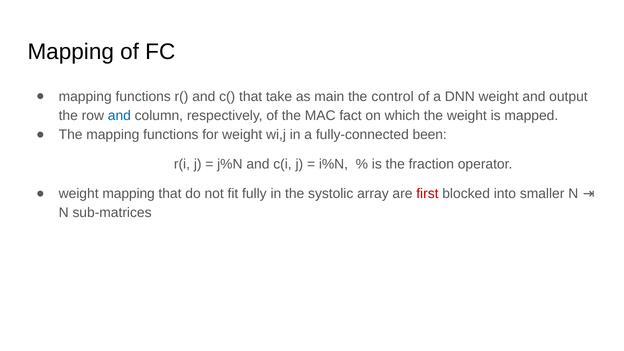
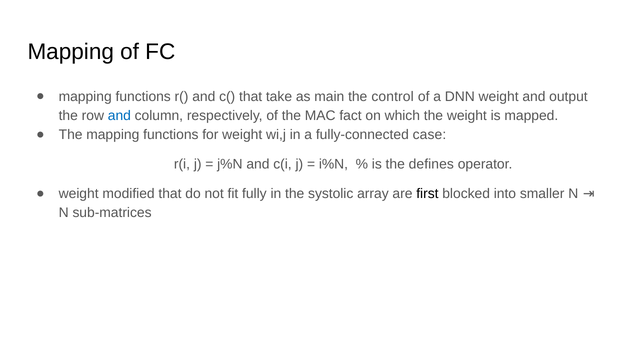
been: been -> case
fraction: fraction -> defines
weight mapping: mapping -> modified
first colour: red -> black
